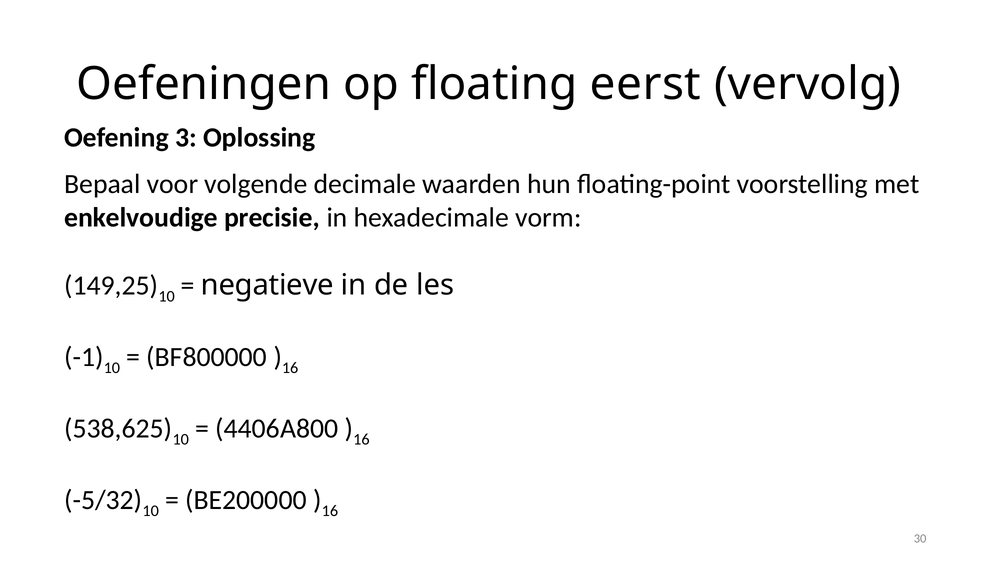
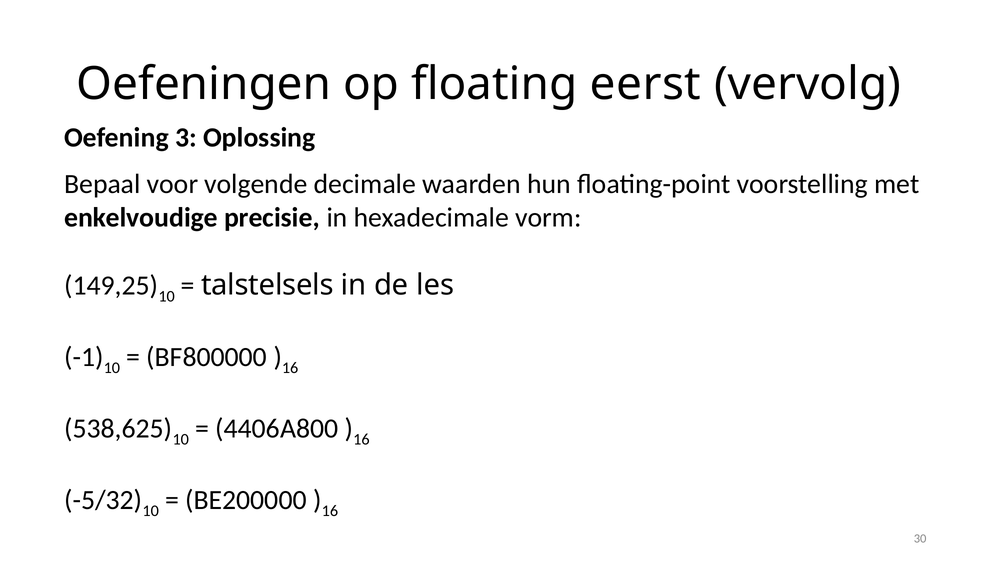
negatieve: negatieve -> talstelsels
